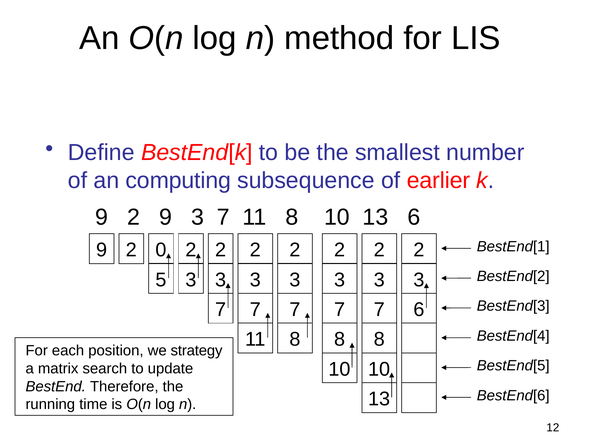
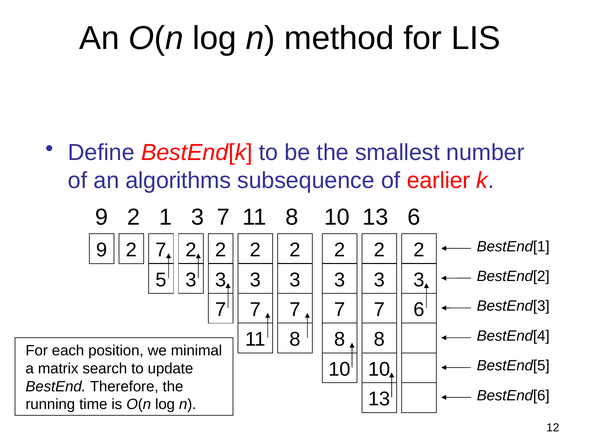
computing: computing -> algorithms
2 9: 9 -> 1
2 0: 0 -> 7
strategy: strategy -> minimal
